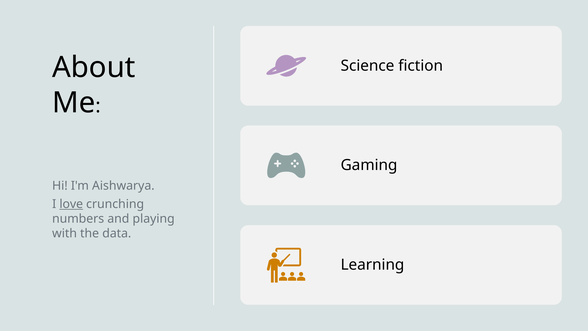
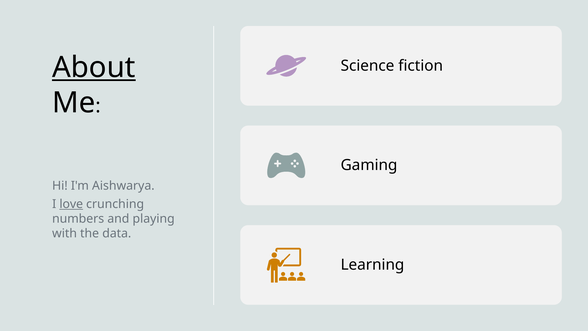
About underline: none -> present
